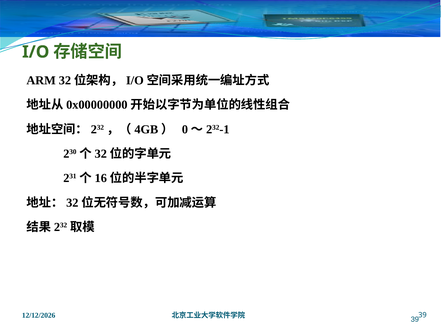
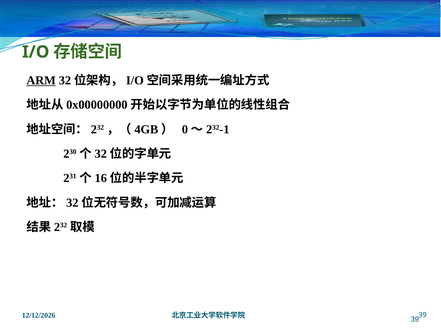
ARM underline: none -> present
